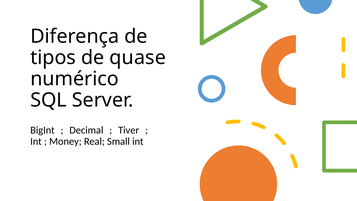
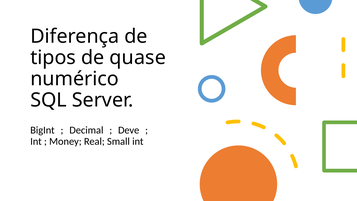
Tiver: Tiver -> Deve
